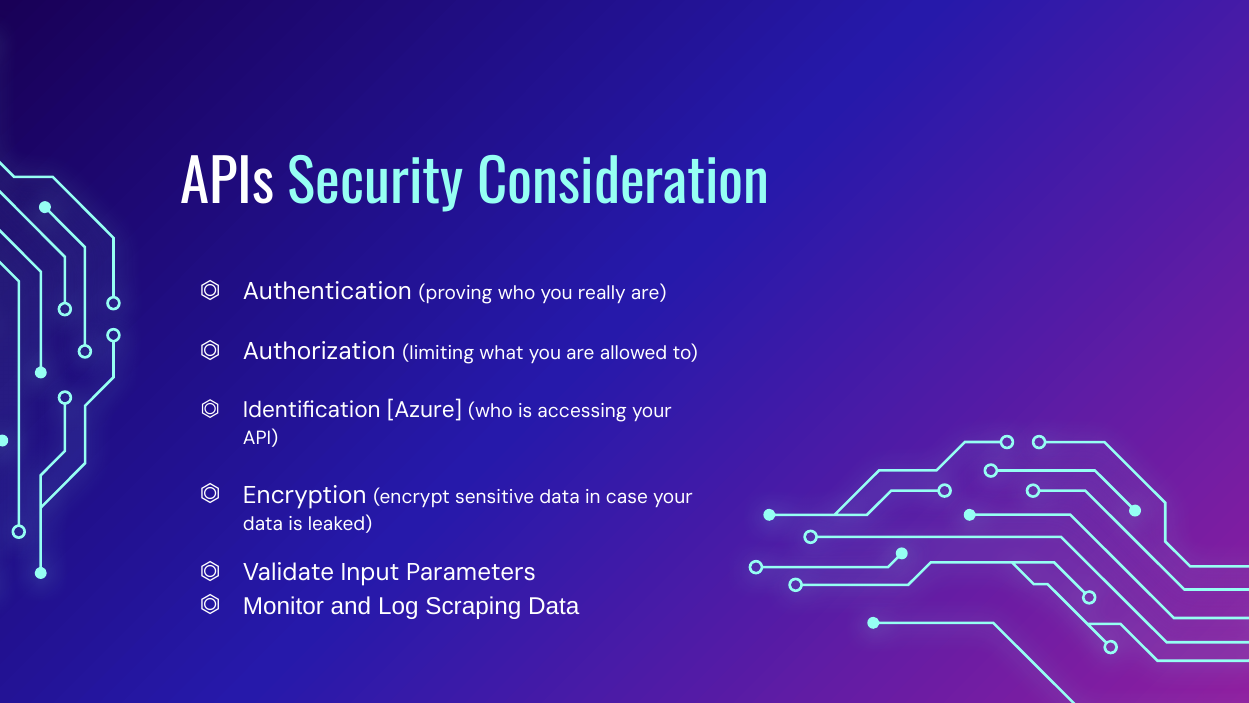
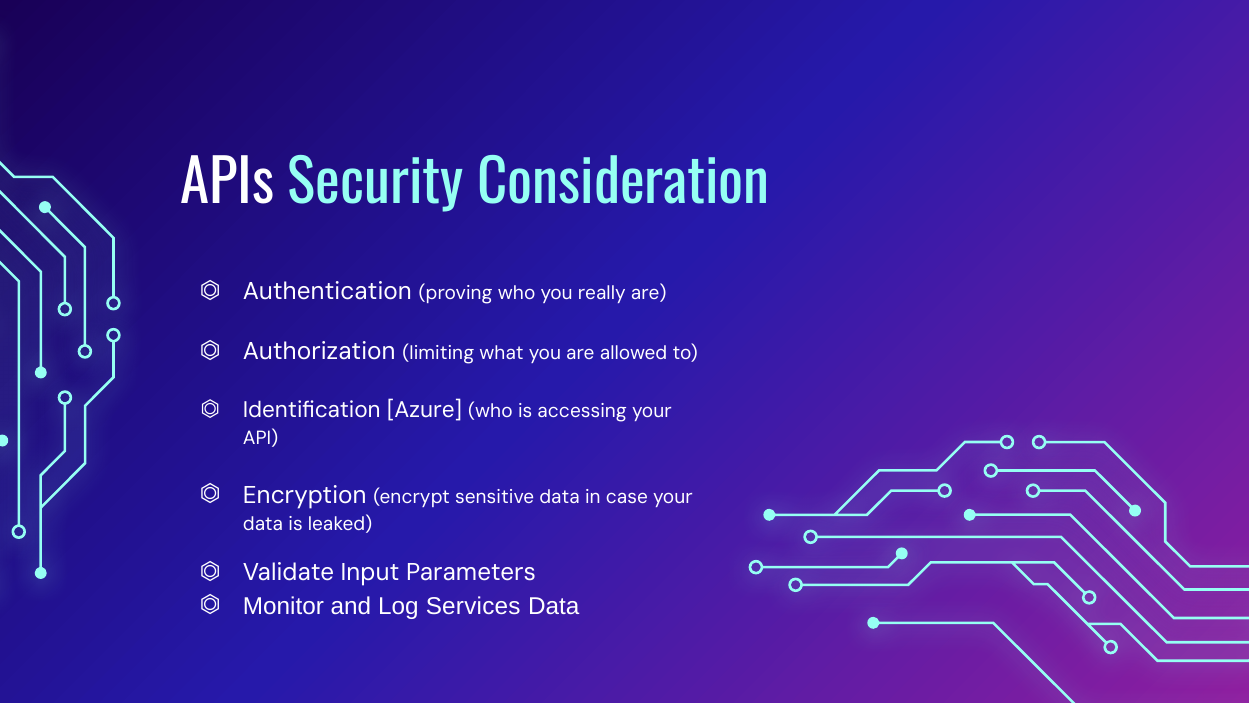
Scraping: Scraping -> Services
